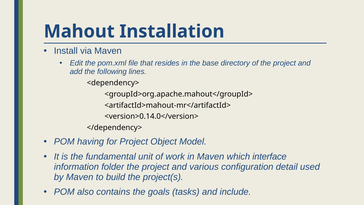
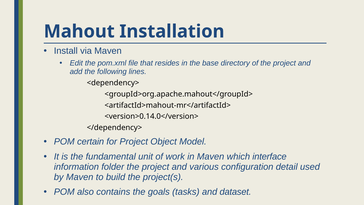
having: having -> certain
include: include -> dataset
